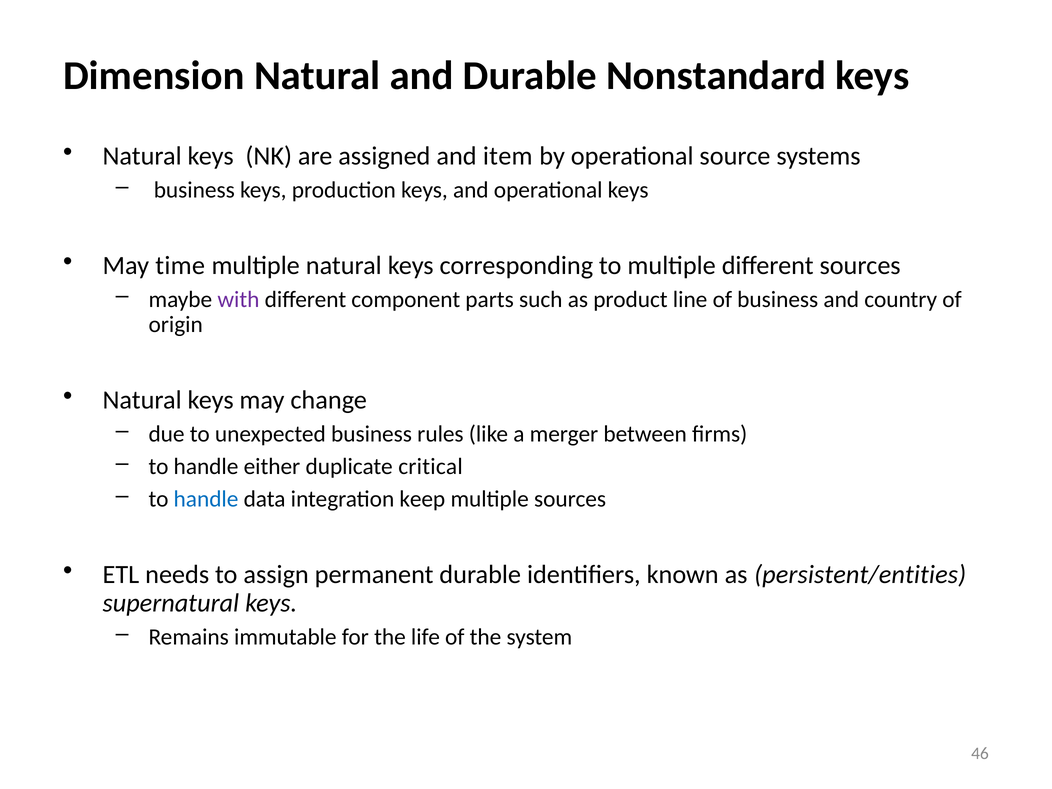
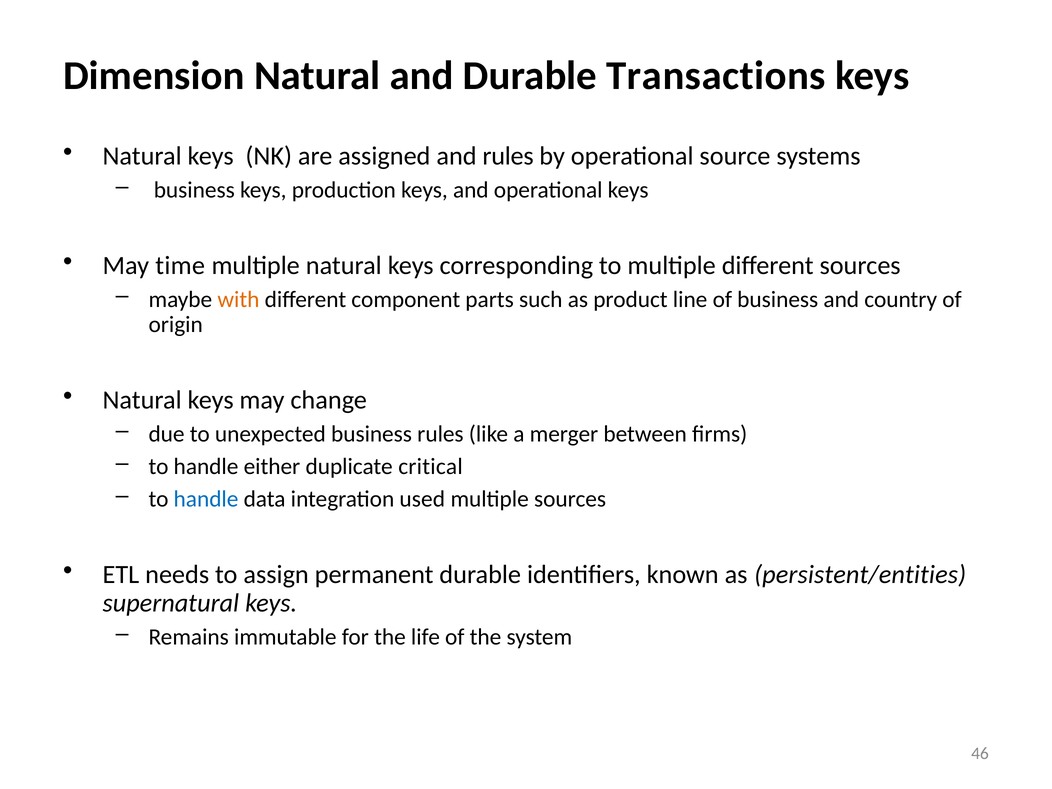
Nonstandard: Nonstandard -> Transactions
and item: item -> rules
with colour: purple -> orange
keep: keep -> used
